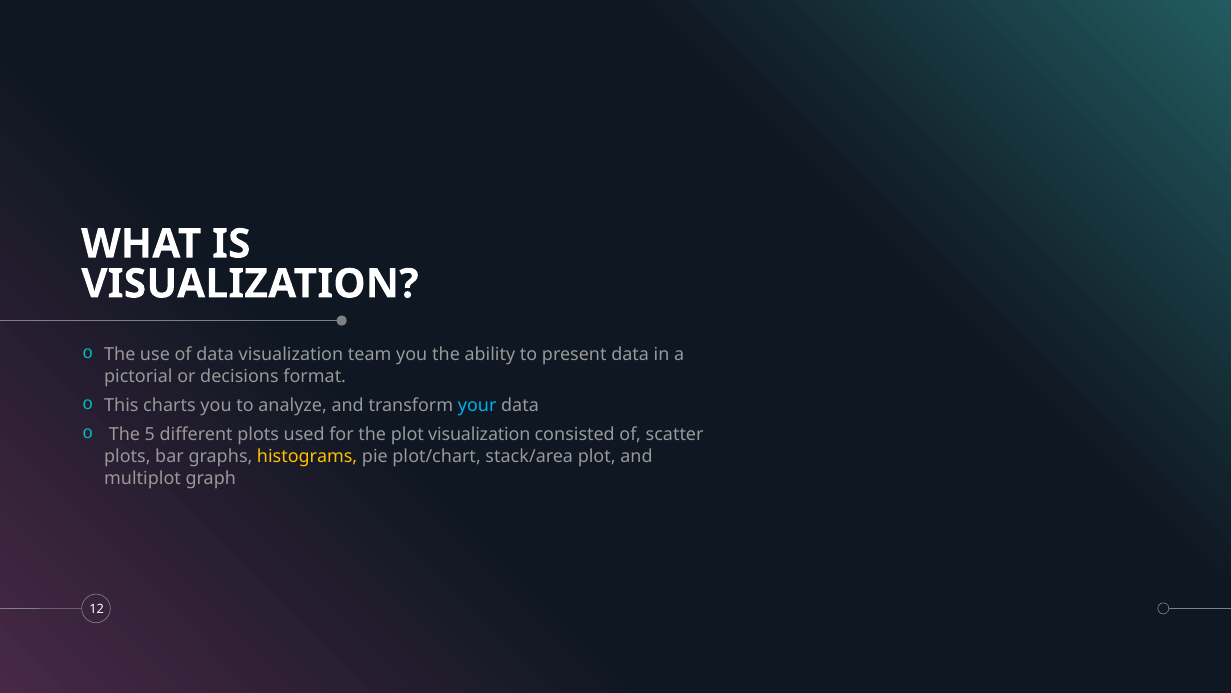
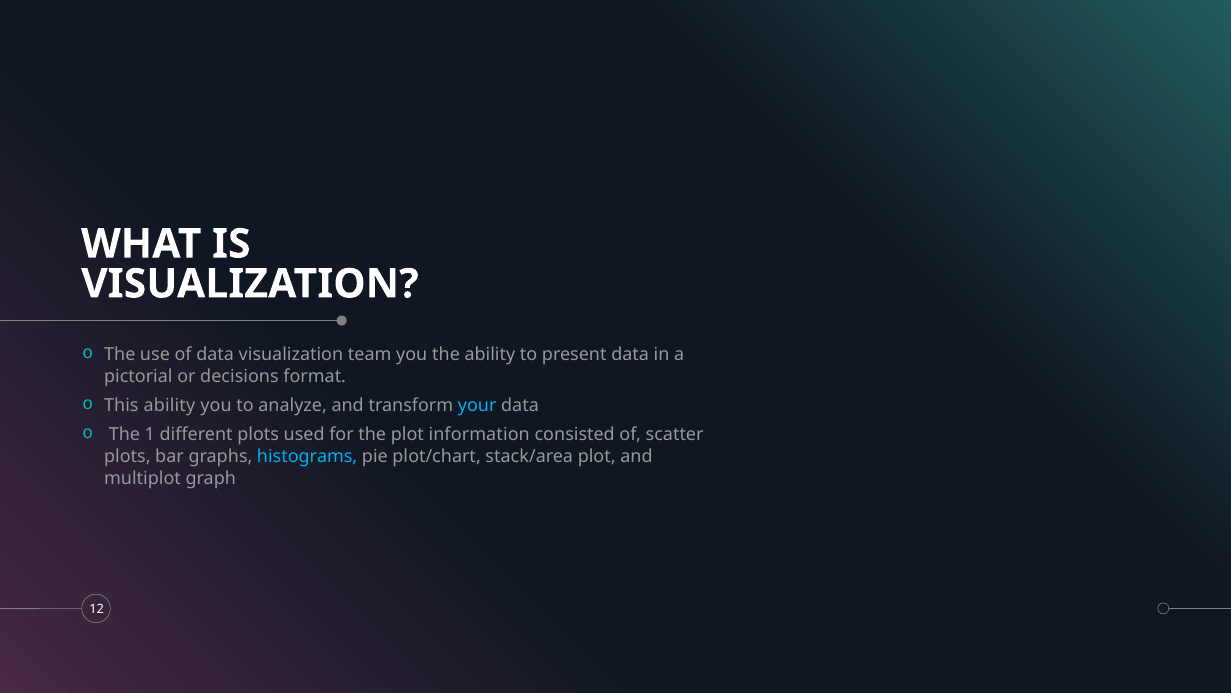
This charts: charts -> ability
5: 5 -> 1
plot visualization: visualization -> information
histograms colour: yellow -> light blue
